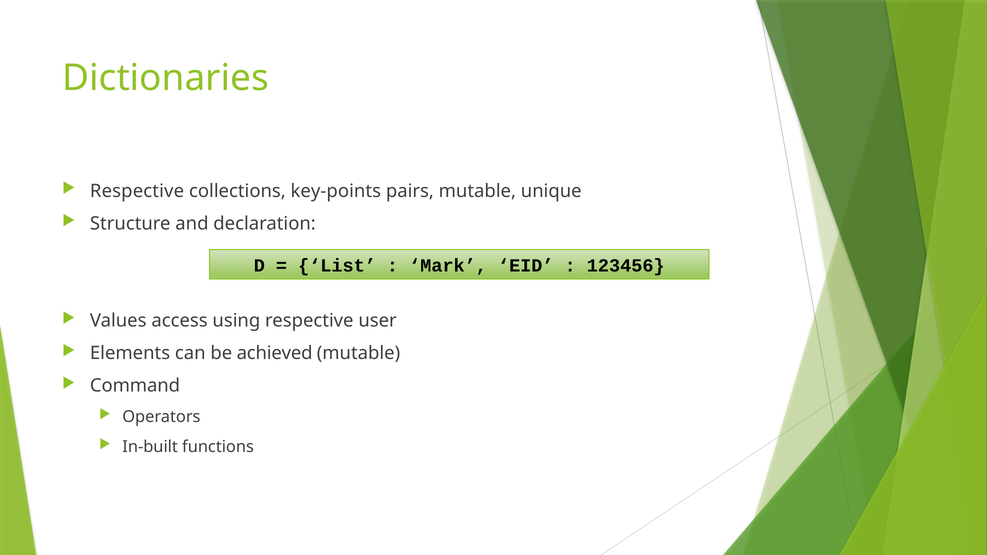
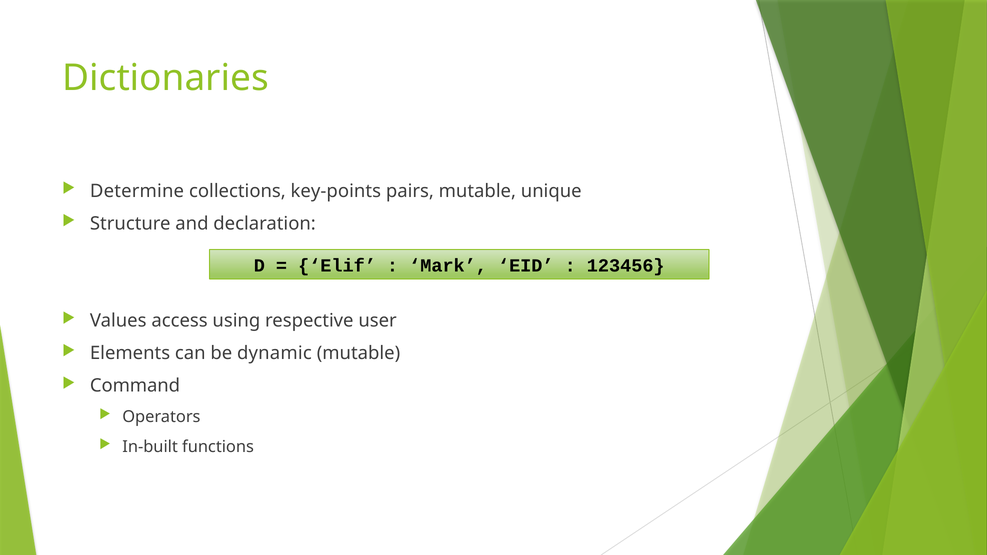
Respective at (137, 191): Respective -> Determine
List: List -> Elif
achieved: achieved -> dynamic
